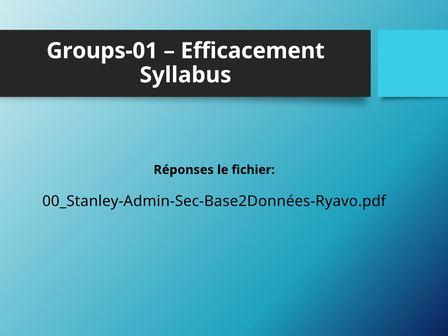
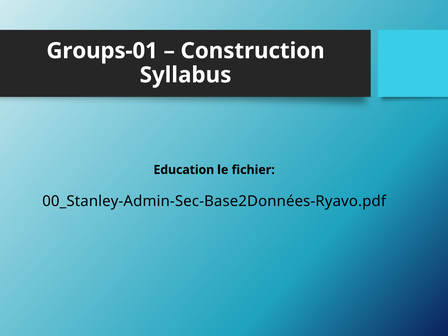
Efficacement: Efficacement -> Construction
Réponses: Réponses -> Education
